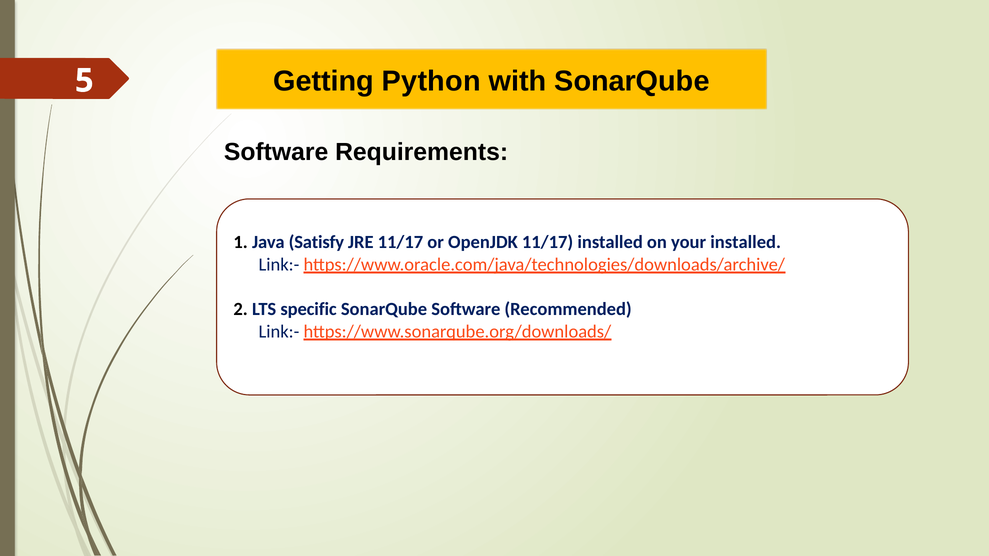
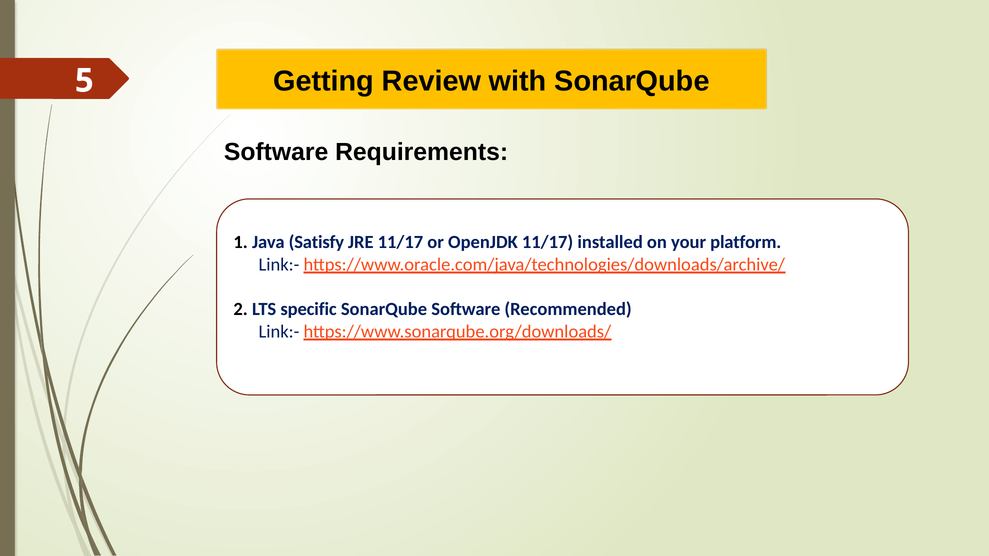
Python: Python -> Review
your installed: installed -> platform
